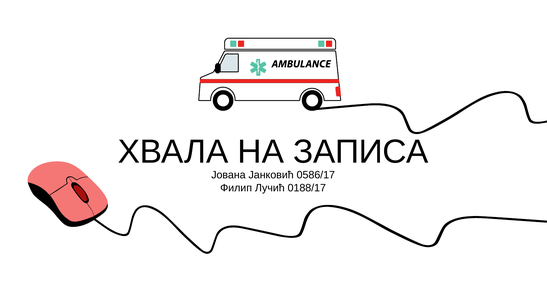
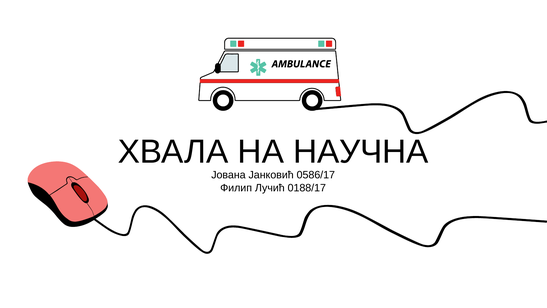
ЗАПИСА: ЗАПИСА -> НАУЧНА
